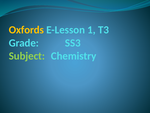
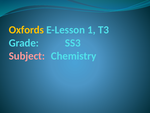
Subject colour: light green -> pink
